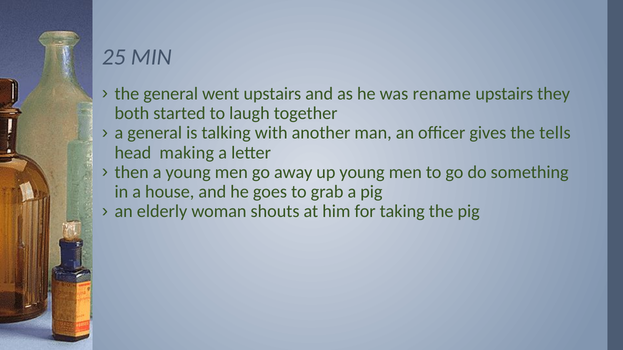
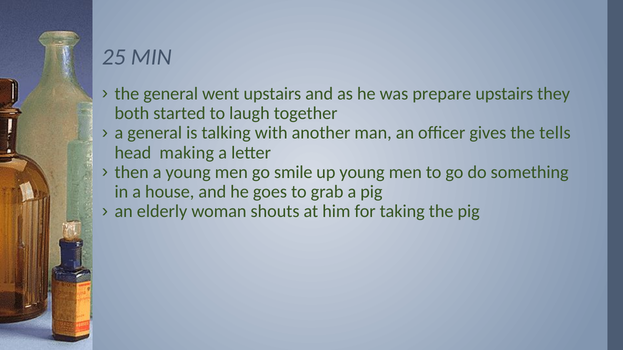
rename: rename -> prepare
away: away -> smile
